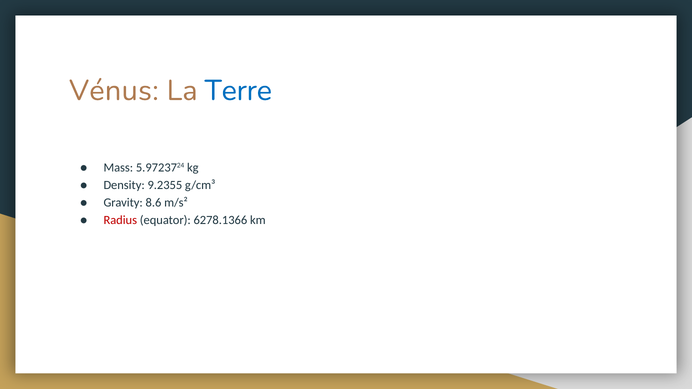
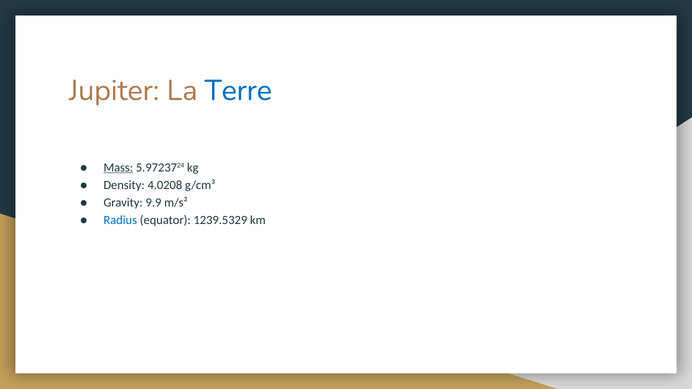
Vénus: Vénus -> Jupiter
Mass underline: none -> present
9.2355: 9.2355 -> 4.0208
8.6: 8.6 -> 9.9
Radius colour: red -> blue
6278.1366: 6278.1366 -> 1239.5329
